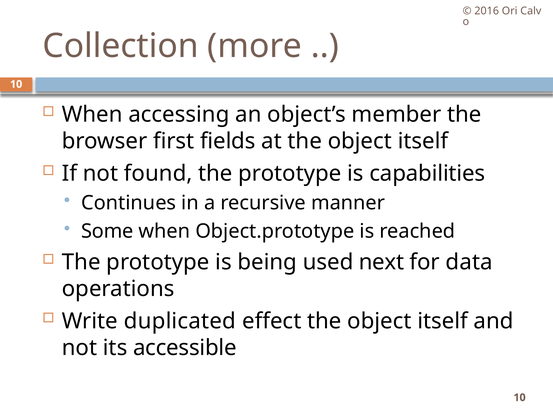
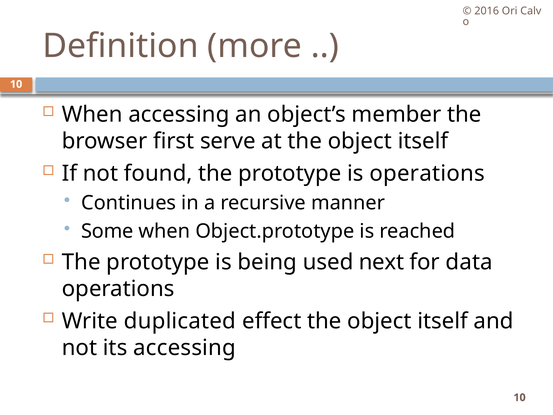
Collection: Collection -> Definition
fields: fields -> serve
is capabilities: capabilities -> operations
its accessible: accessible -> accessing
